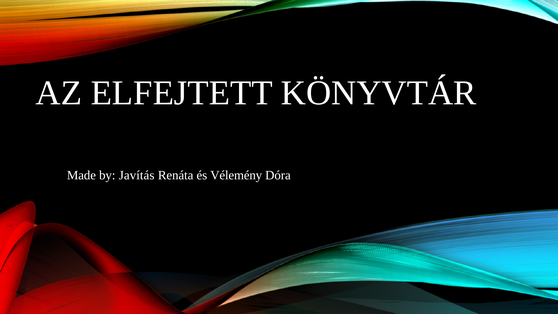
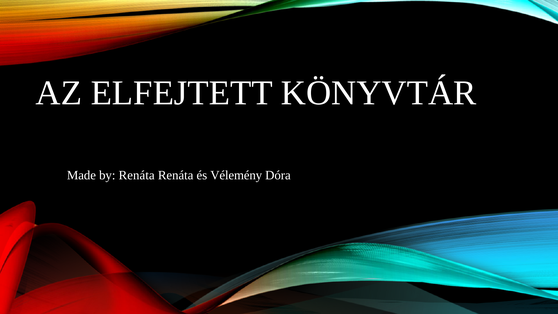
by Javítás: Javítás -> Renáta
